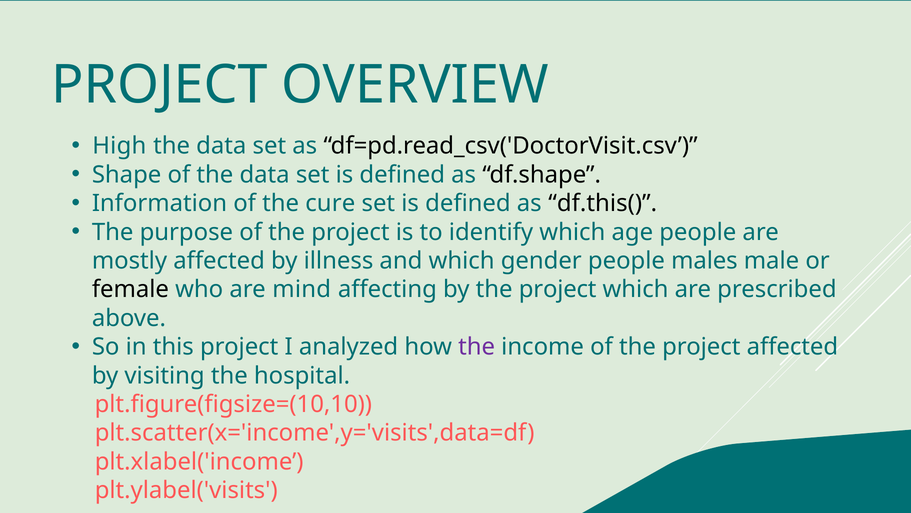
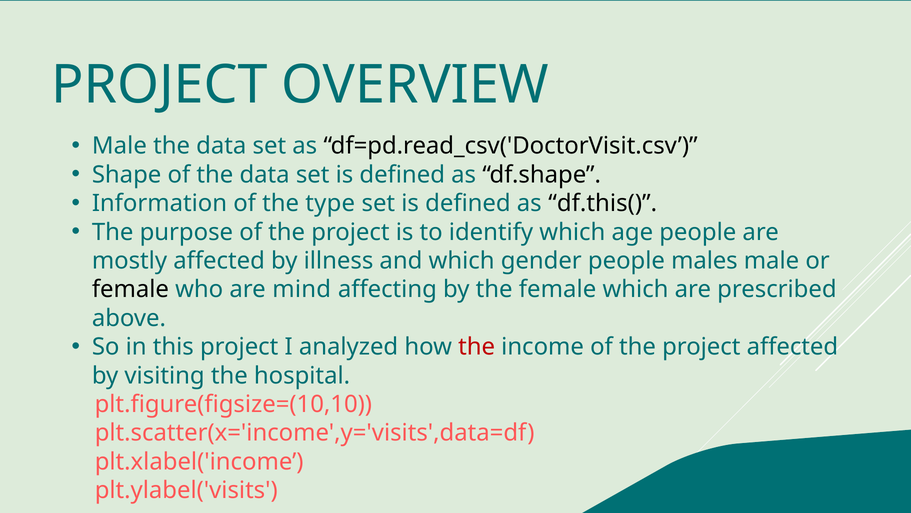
High at (119, 146): High -> Male
cure: cure -> type
by the project: project -> female
the at (477, 347) colour: purple -> red
